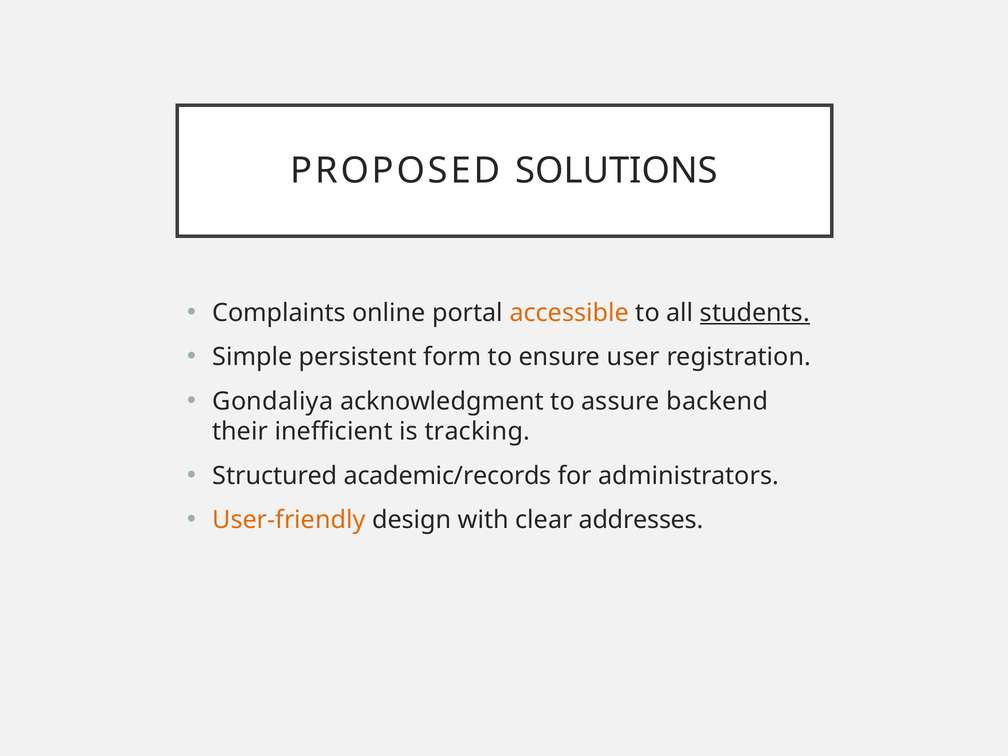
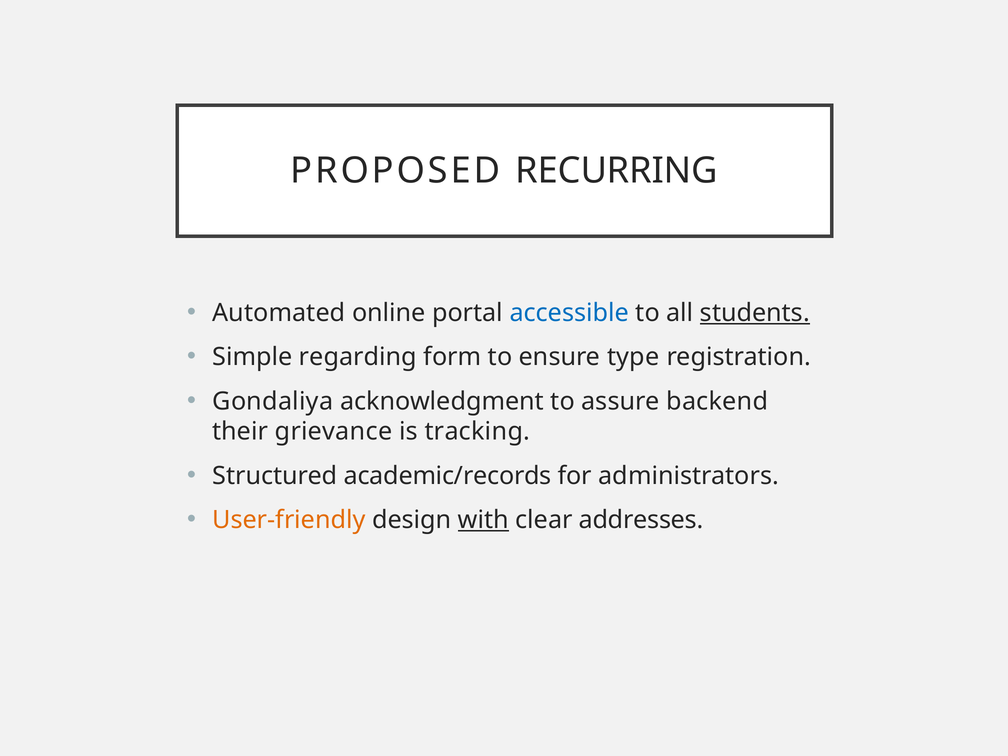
SOLUTIONS: SOLUTIONS -> RECURRING
Complaints: Complaints -> Automated
accessible colour: orange -> blue
persistent: persistent -> regarding
user: user -> type
inefficient: inefficient -> grievance
with underline: none -> present
